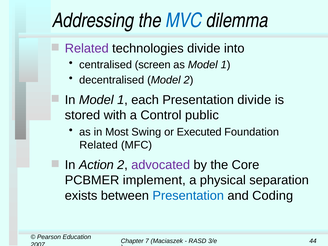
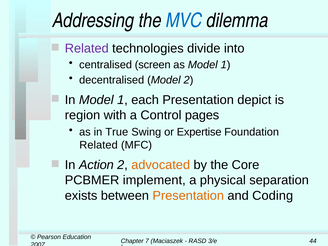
Presentation divide: divide -> depict
stored: stored -> region
public: public -> pages
Most: Most -> True
Executed: Executed -> Expertise
advocated colour: purple -> orange
Presentation at (188, 196) colour: blue -> orange
